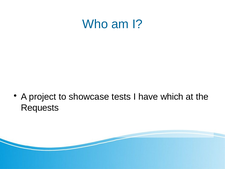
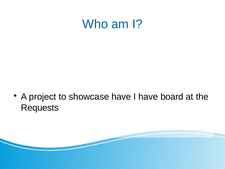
showcase tests: tests -> have
which: which -> board
